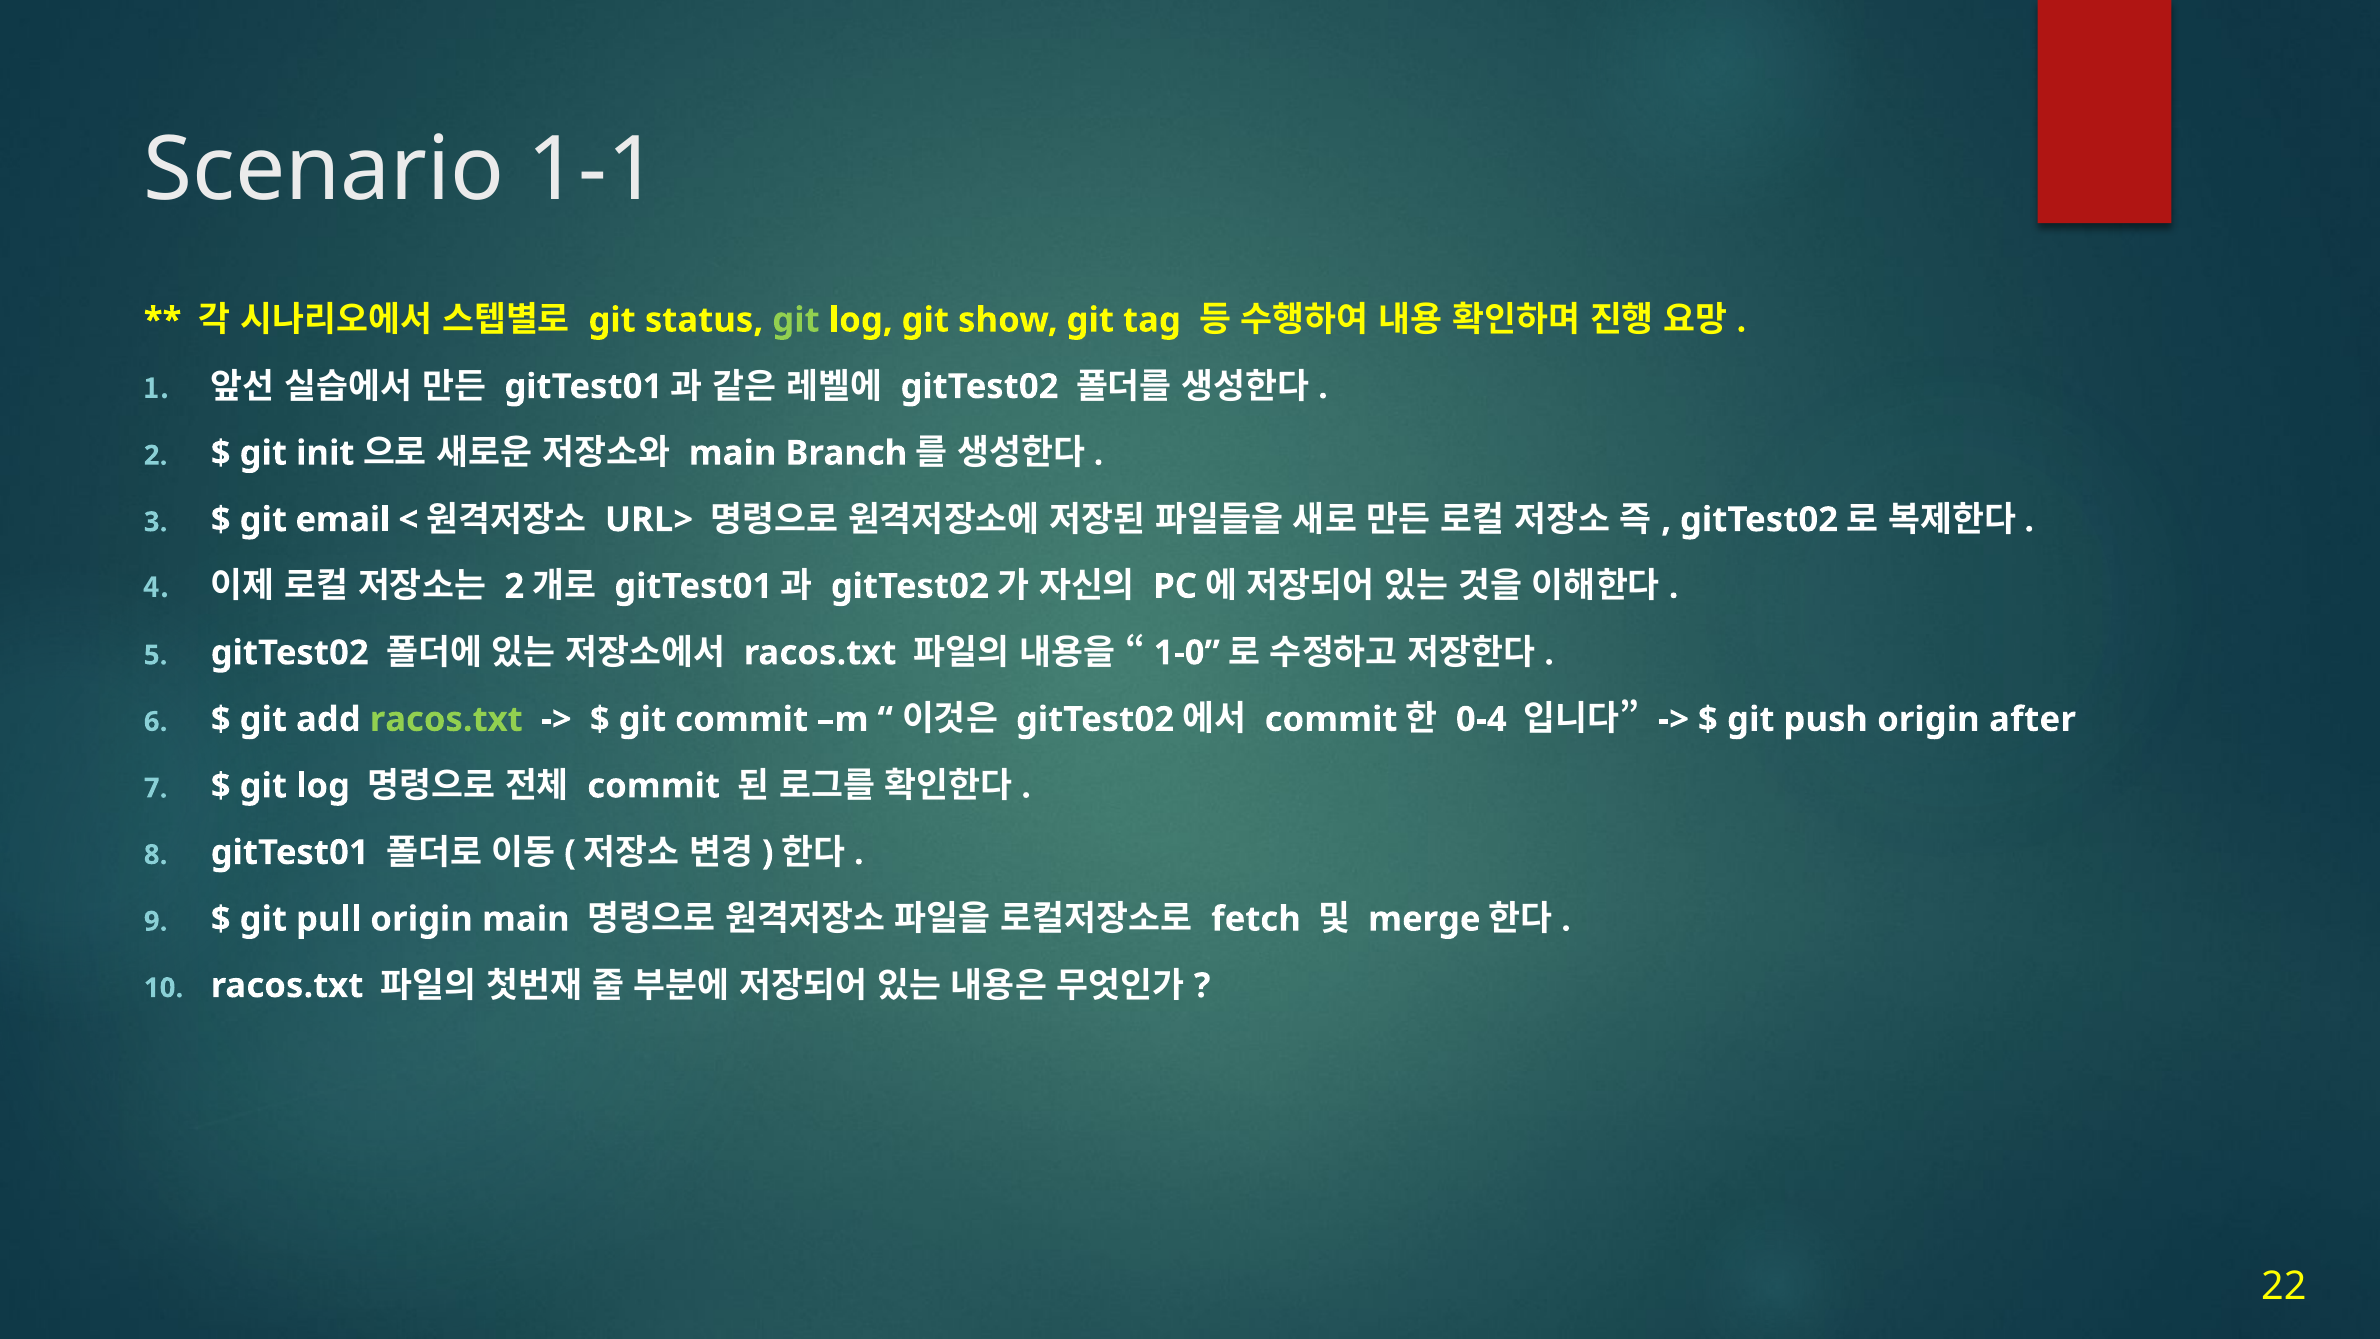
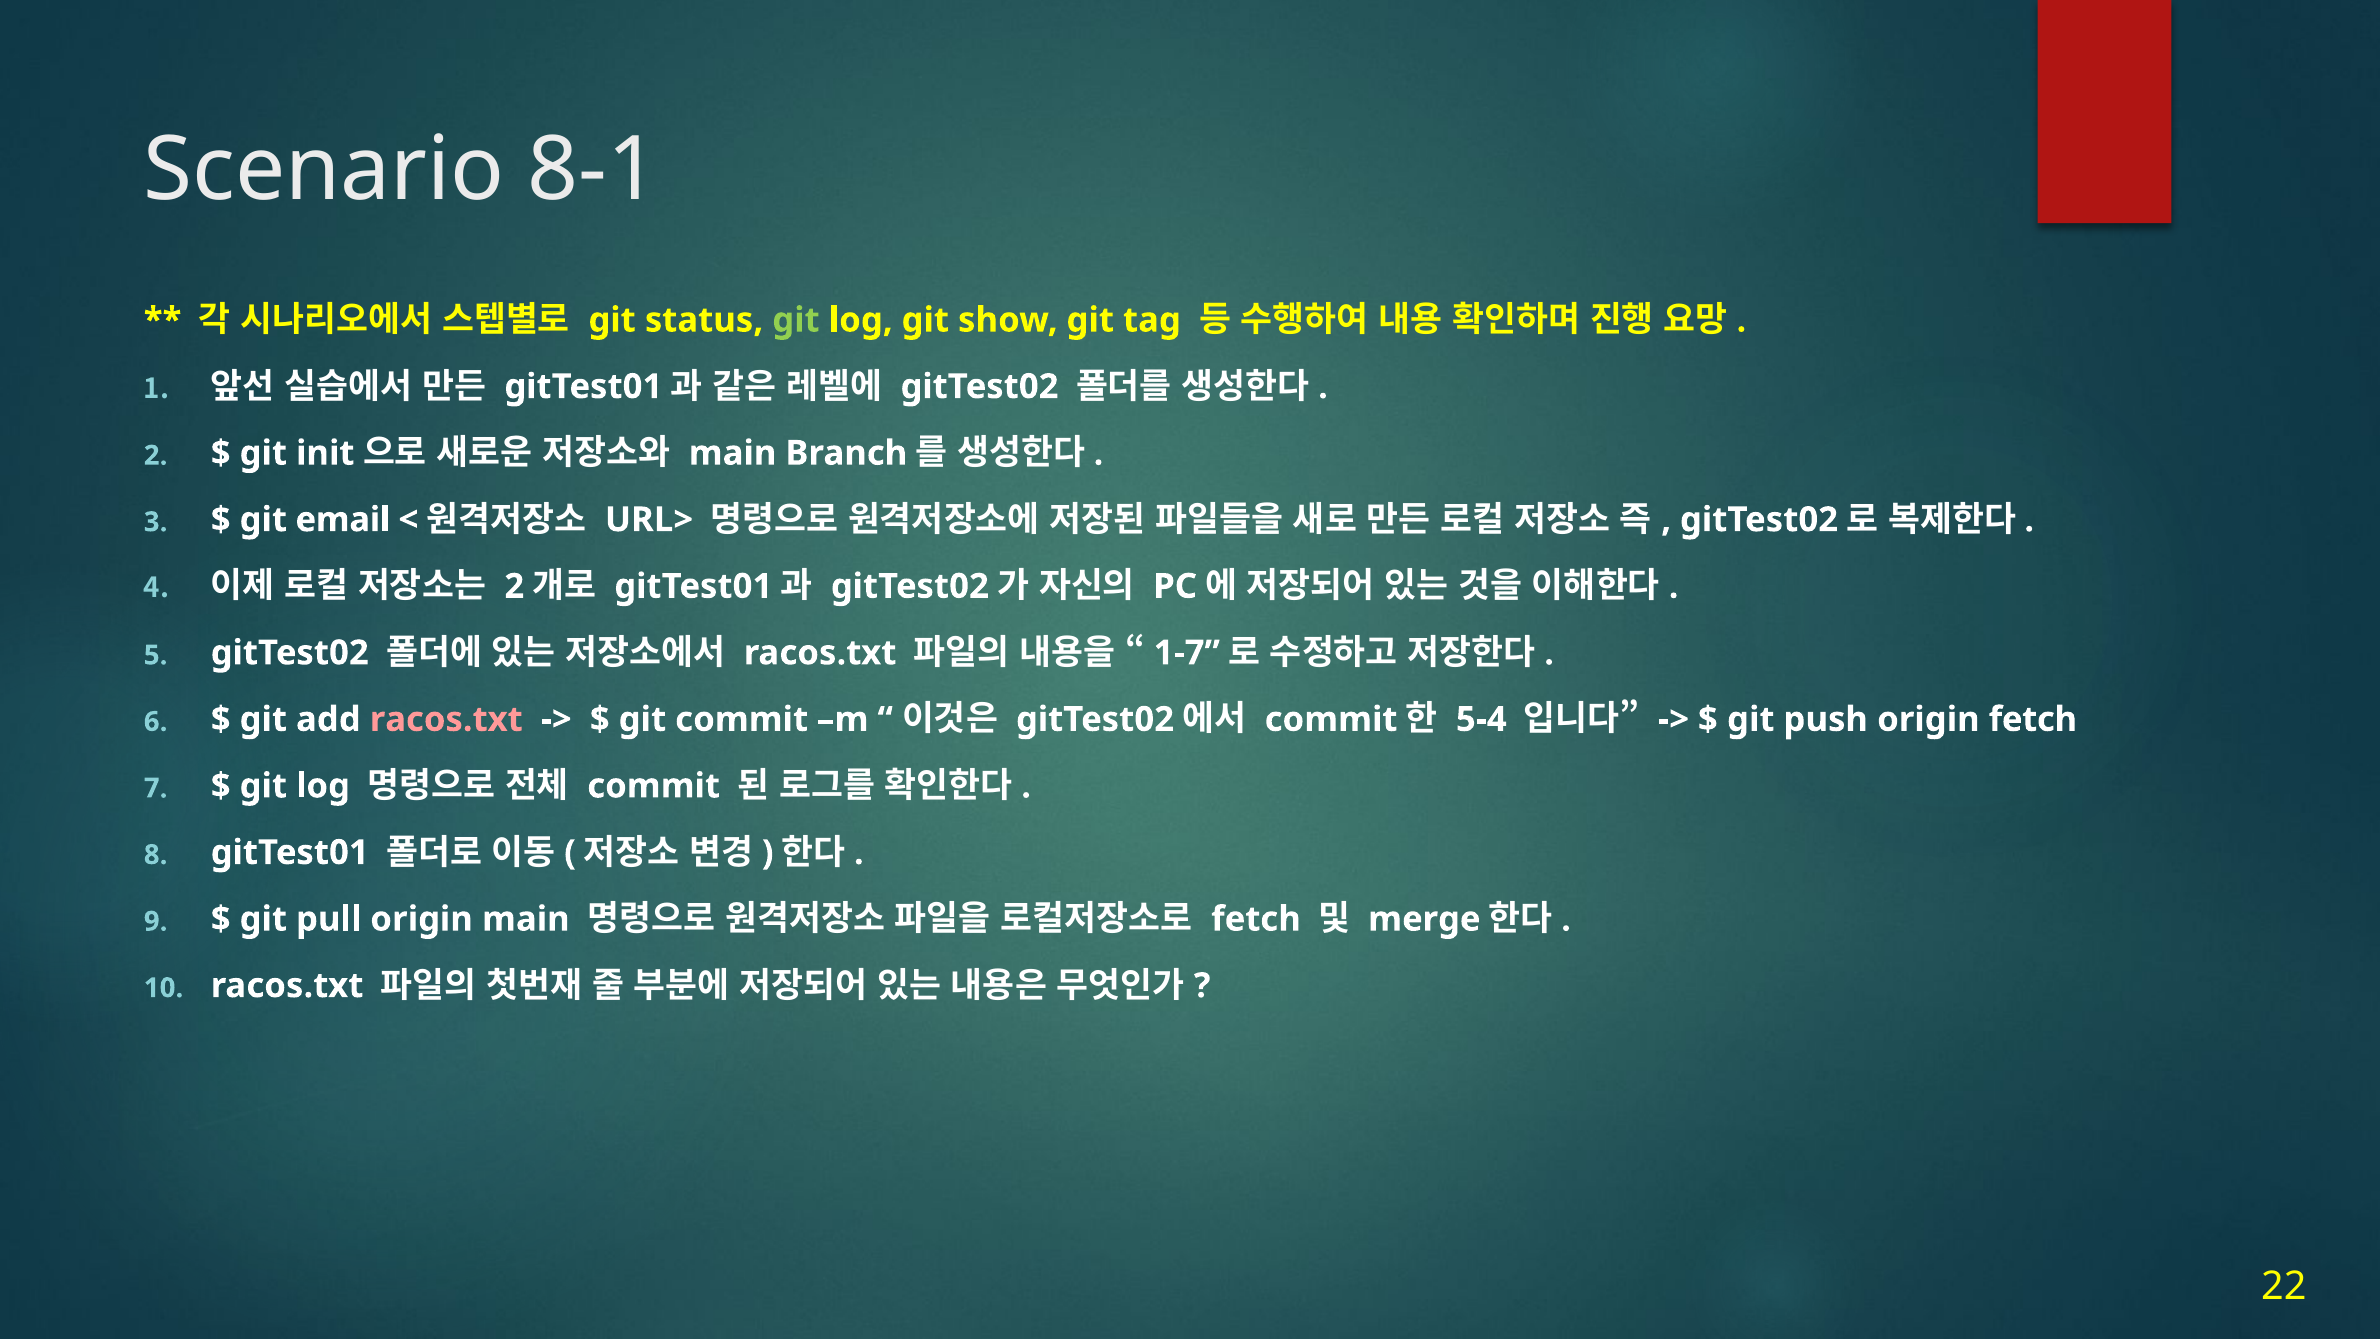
1-1: 1-1 -> 8-1
1-0: 1-0 -> 1-7
racos.txt at (446, 719) colour: light green -> pink
0-4: 0-4 -> 5-4
origin after: after -> fetch
